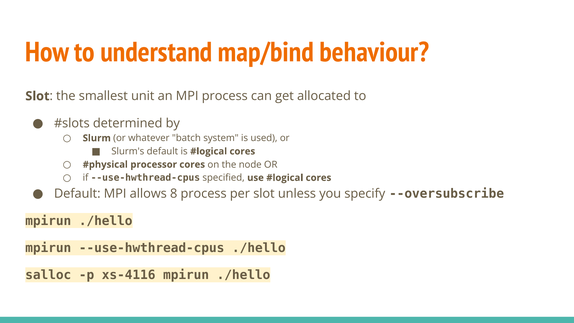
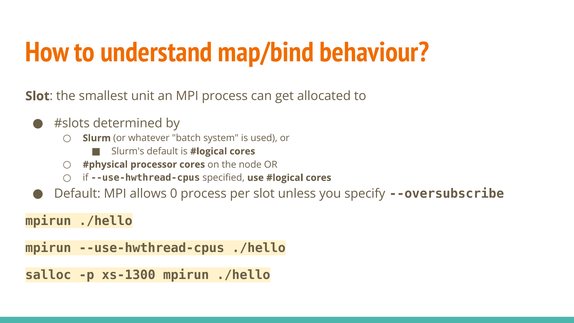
8: 8 -> 0
xs-4116: xs-4116 -> xs-1300
